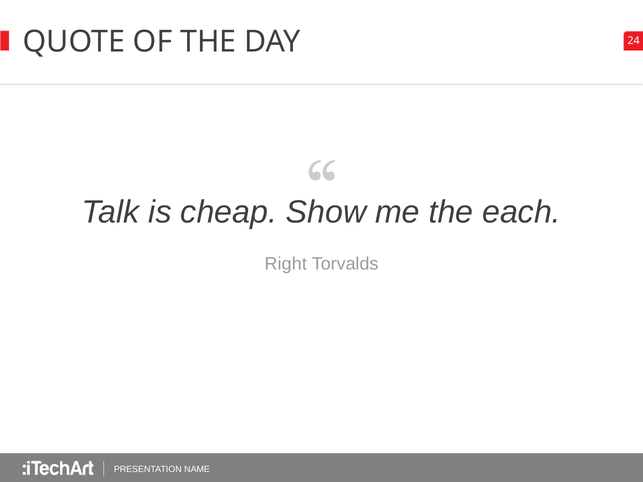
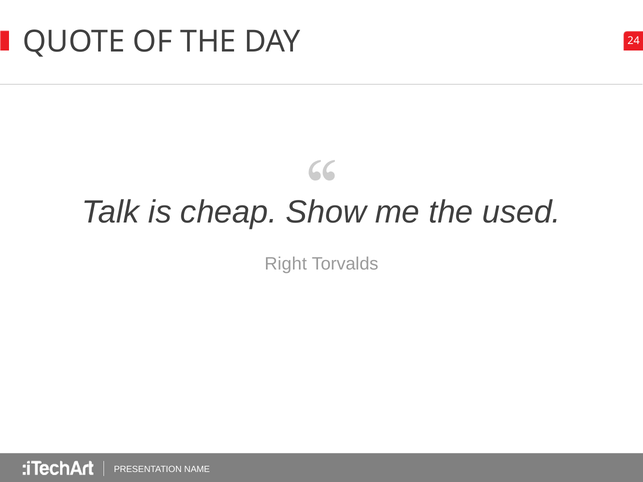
each: each -> used
